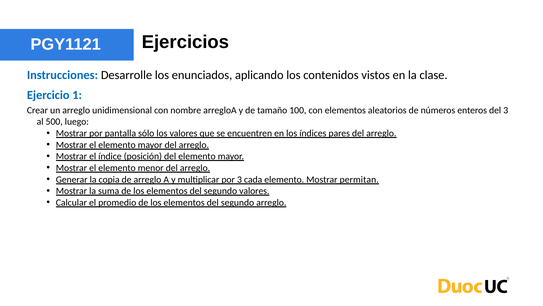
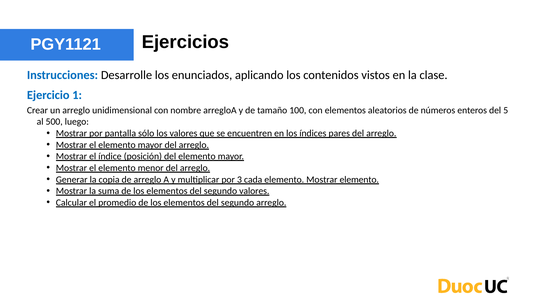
del 3: 3 -> 5
Mostrar permitan: permitan -> elemento
